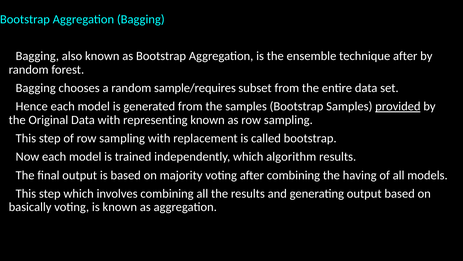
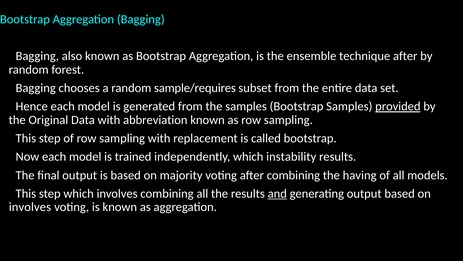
representing: representing -> abbreviation
algorithm: algorithm -> instability
and underline: none -> present
basically at (30, 207): basically -> involves
